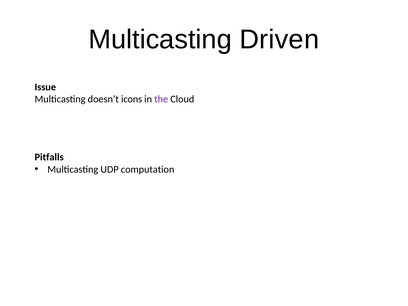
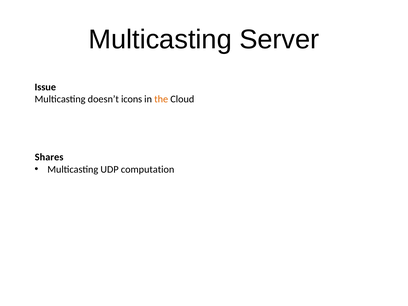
Driven: Driven -> Server
the colour: purple -> orange
Pitfalls: Pitfalls -> Shares
